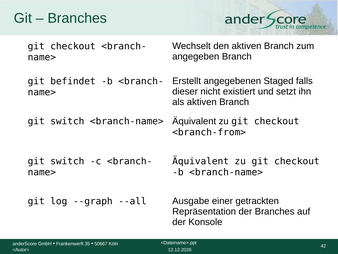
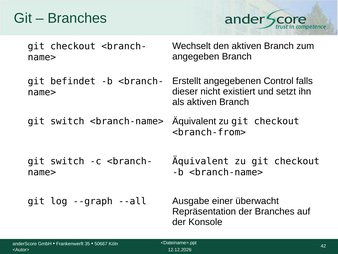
Staged: Staged -> Control
getrackten: getrackten -> überwacht
